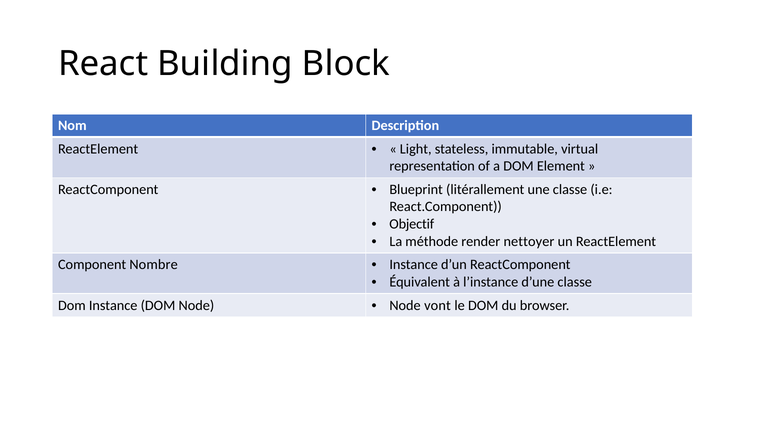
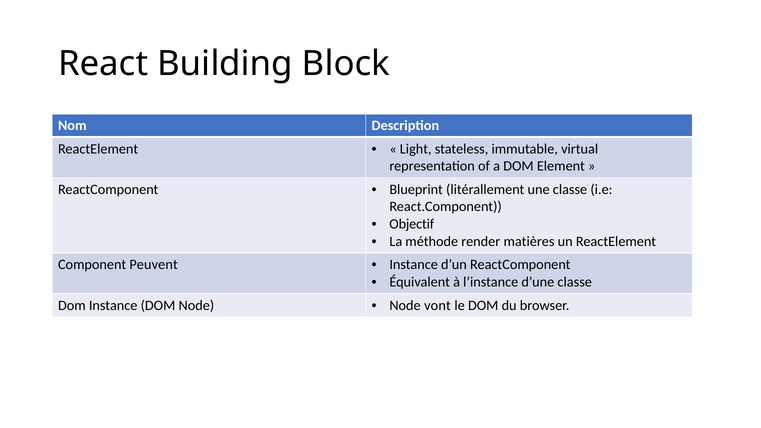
nettoyer: nettoyer -> matières
Nombre: Nombre -> Peuvent
